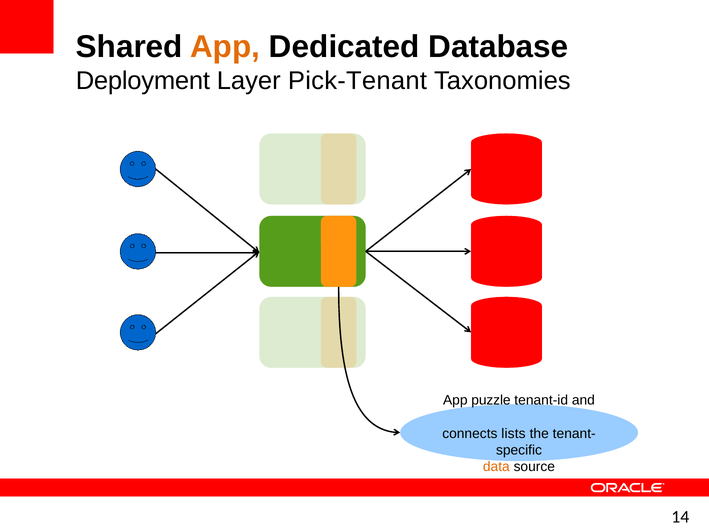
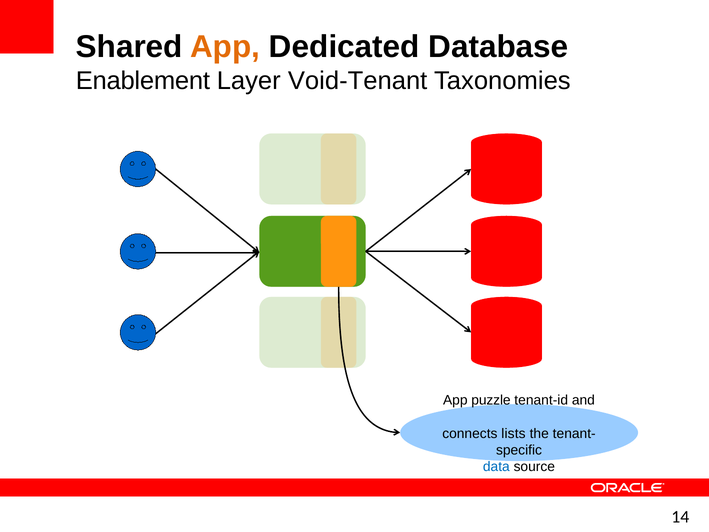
Deployment: Deployment -> Enablement
Pick-Tenant: Pick-Tenant -> Void-Tenant
data colour: orange -> blue
